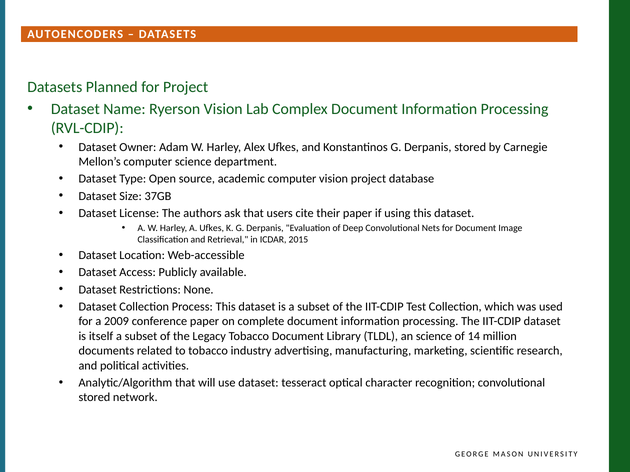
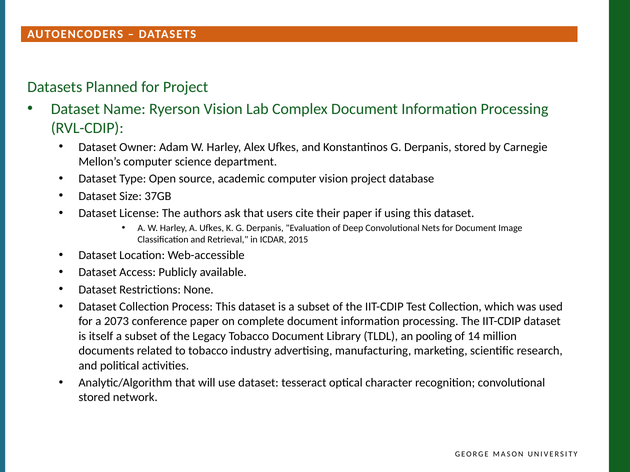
2009: 2009 -> 2073
an science: science -> pooling
